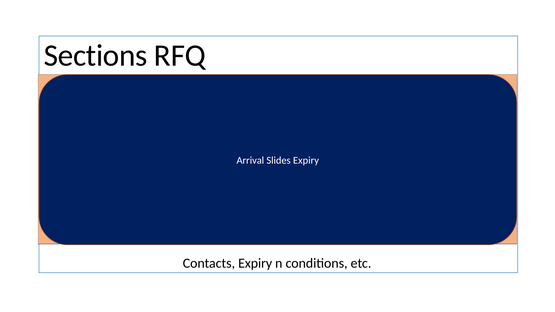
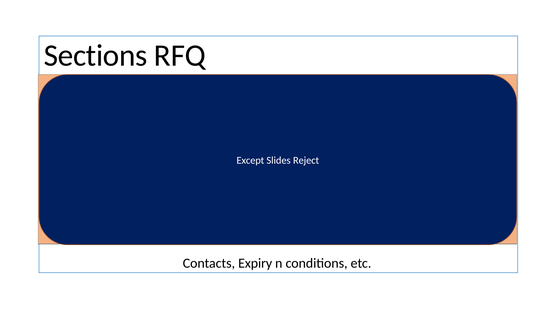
Arrival: Arrival -> Except
Slides Expiry: Expiry -> Reject
